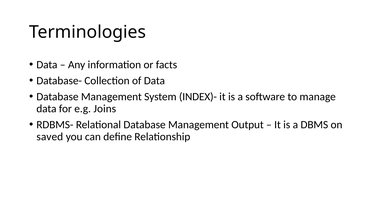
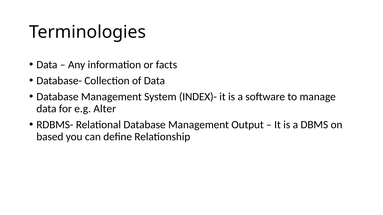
Joins: Joins -> Alter
saved: saved -> based
